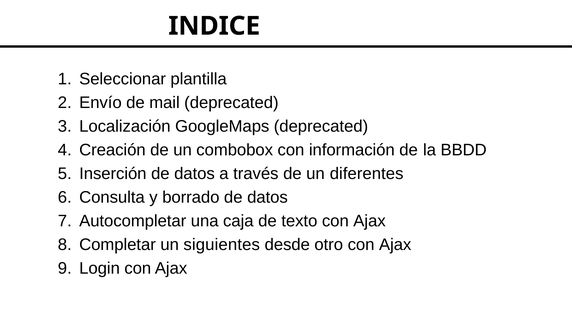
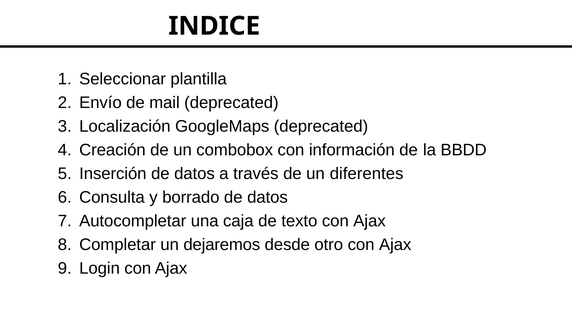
siguientes: siguientes -> dejaremos
